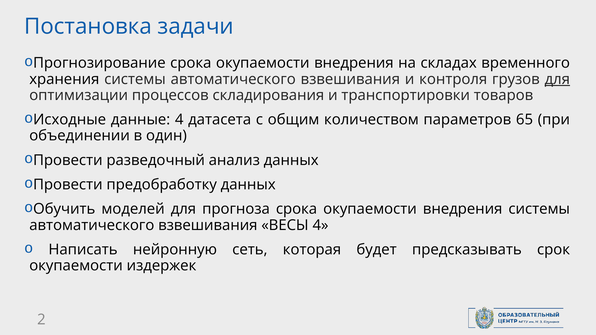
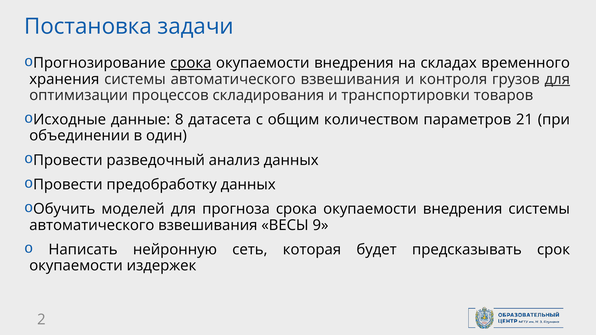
срока at (191, 63) underline: none -> present
данные 4: 4 -> 8
65: 65 -> 21
ВЕСЫ 4: 4 -> 9
